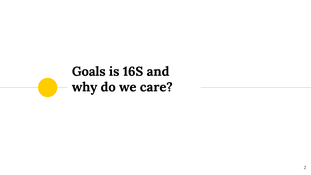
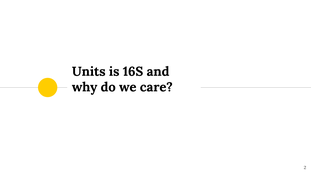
Goals: Goals -> Units
